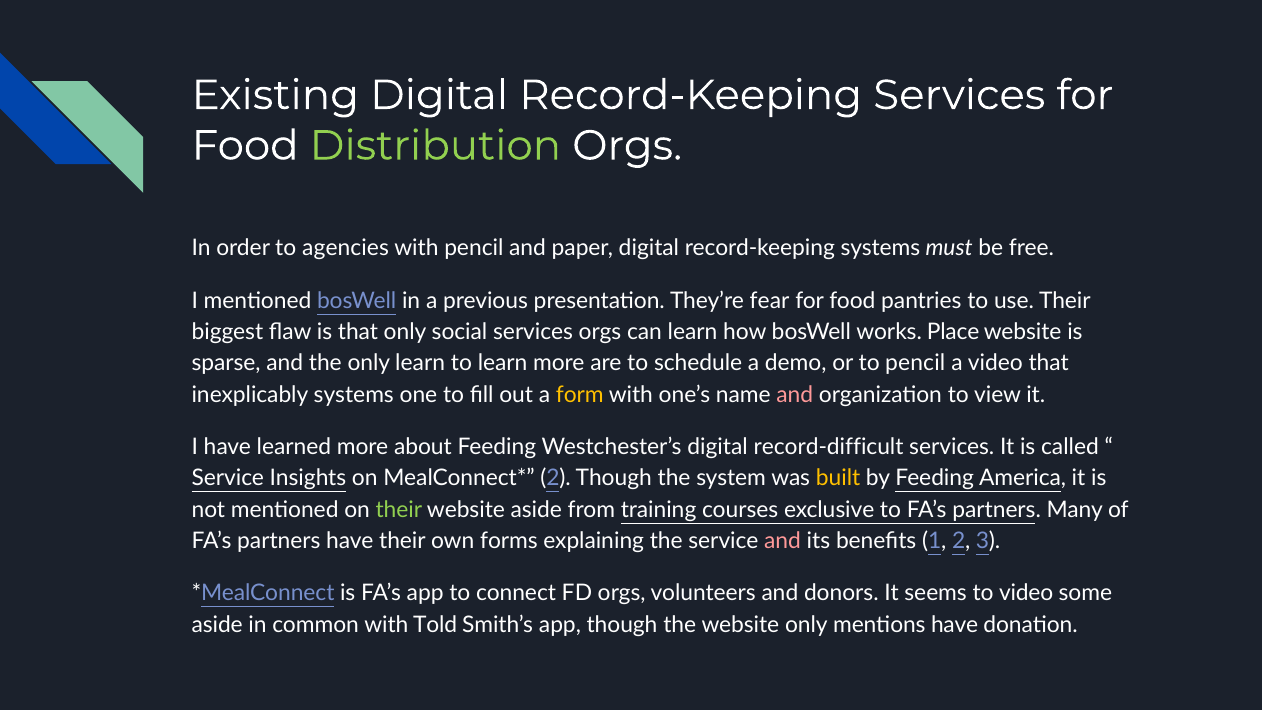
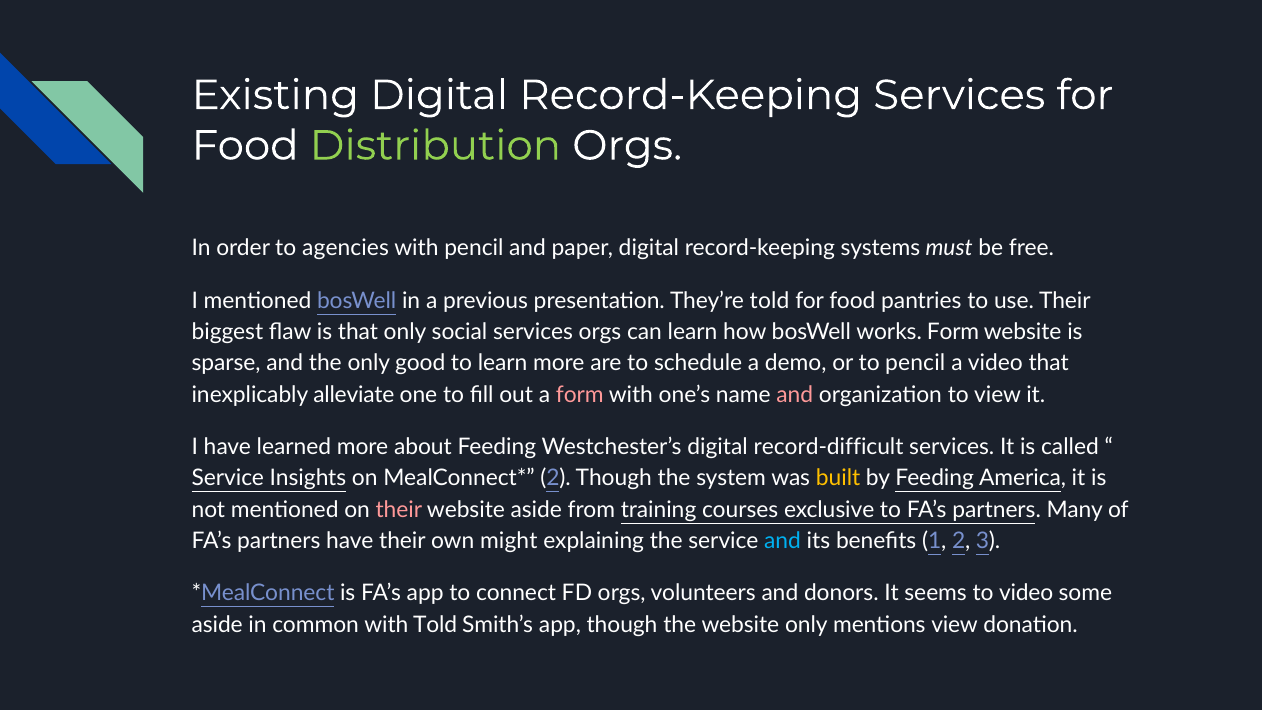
They’re fear: fear -> told
works Place: Place -> Form
only learn: learn -> good
inexplicably systems: systems -> alleviate
form at (580, 395) colour: yellow -> pink
their at (399, 510) colour: light green -> pink
forms: forms -> might
and at (783, 541) colour: pink -> light blue
mentions have: have -> view
